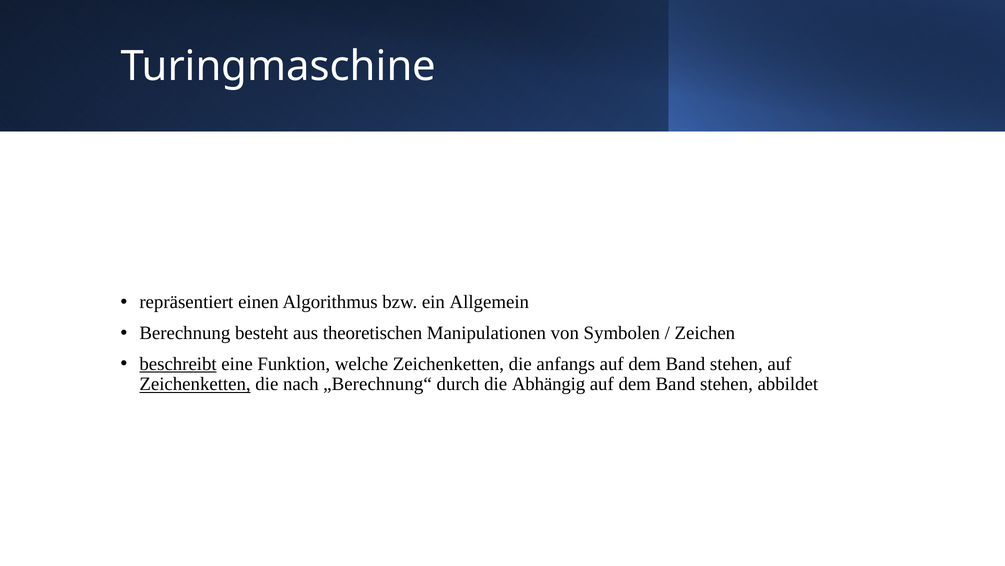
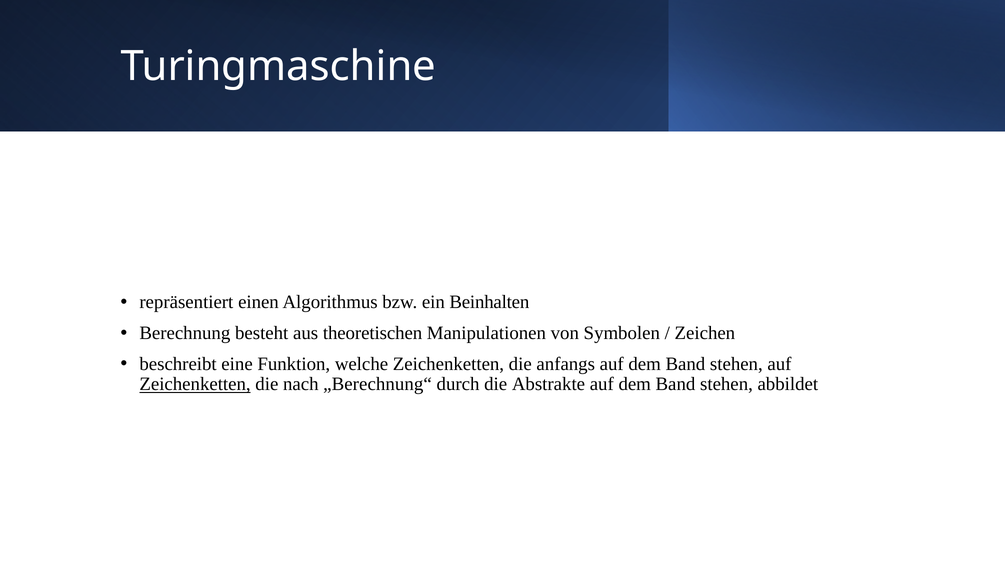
Allgemein: Allgemein -> Beinhalten
beschreibt underline: present -> none
Abhängig: Abhängig -> Abstrakte
